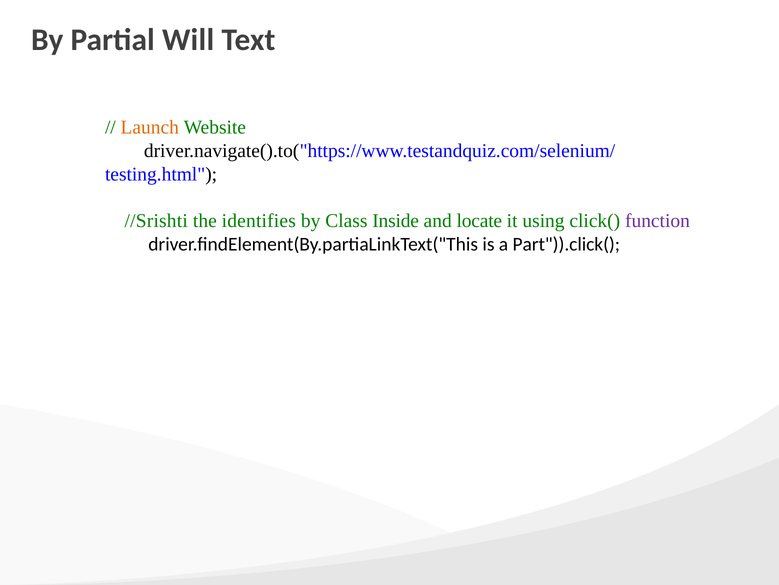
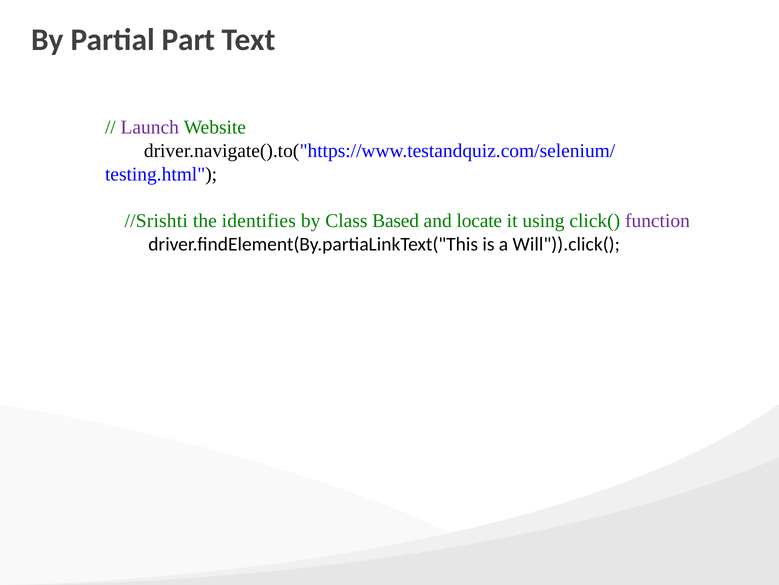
Will: Will -> Part
Launch colour: orange -> purple
Inside: Inside -> Based
Part")).click(: Part")).click( -> Will")).click(
